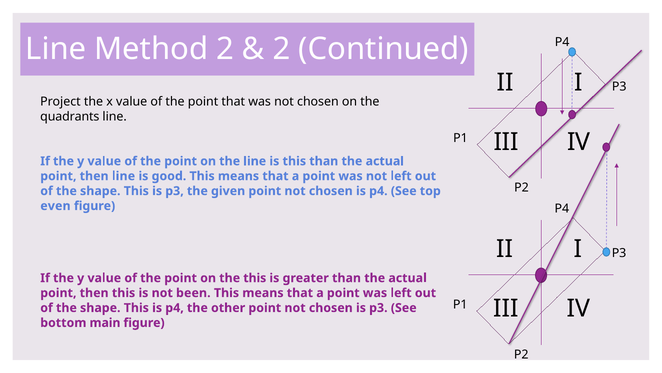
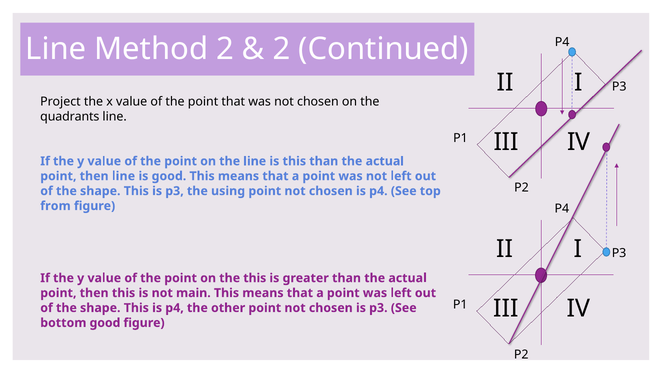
given: given -> using
even: even -> from
been: been -> main
bottom main: main -> good
